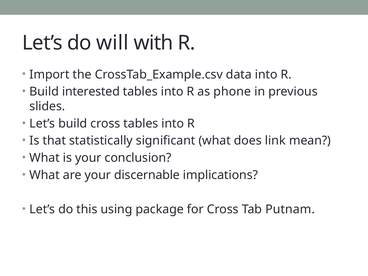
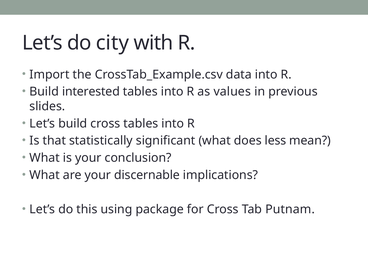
will: will -> city
phone: phone -> values
link: link -> less
